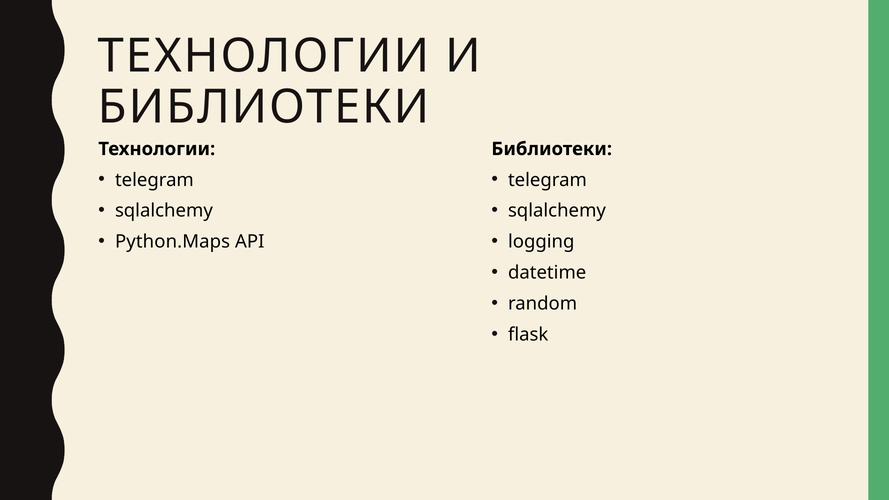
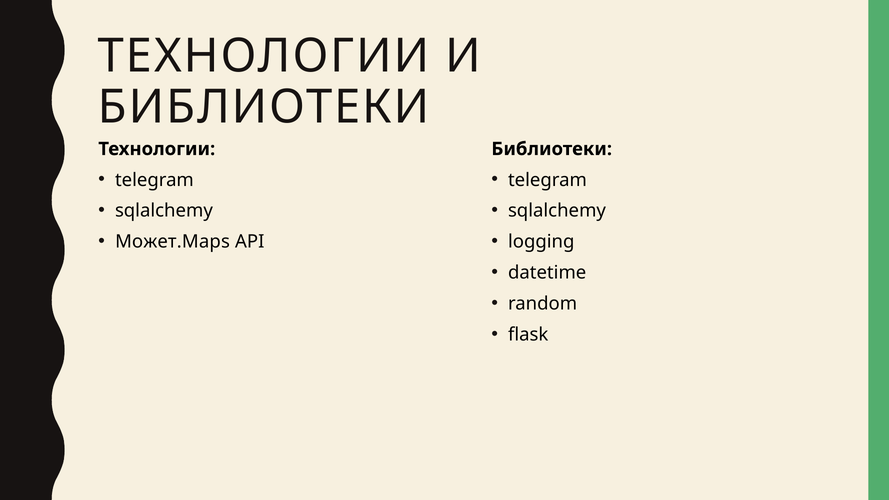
Python.Maps: Python.Maps -> Может.Maps
